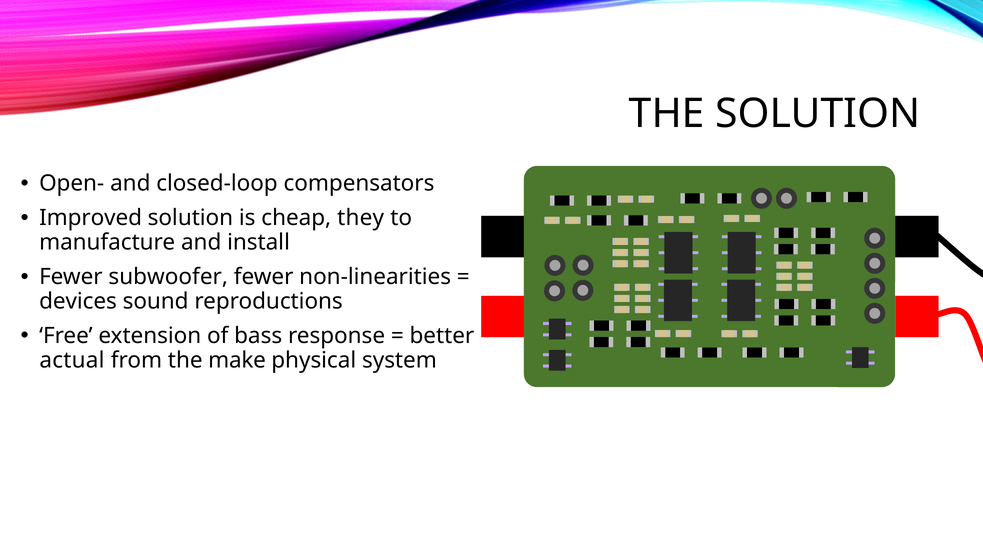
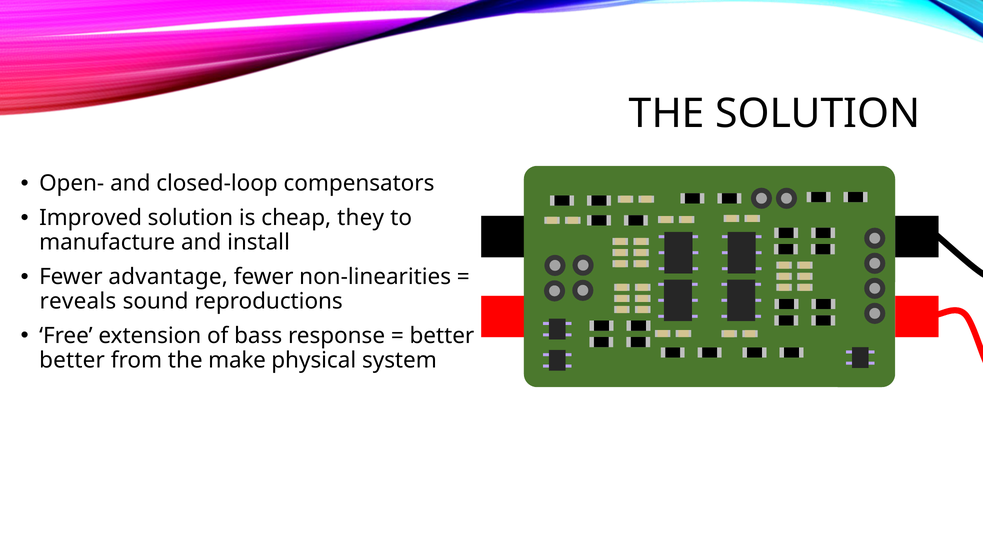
subwoofer: subwoofer -> advantage
devices: devices -> reveals
actual at (72, 360): actual -> better
